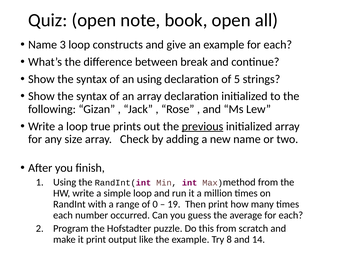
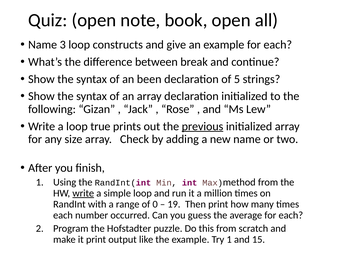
an using: using -> been
write at (83, 193) underline: none -> present
Try 8: 8 -> 1
14: 14 -> 15
